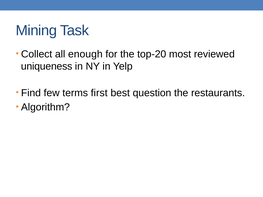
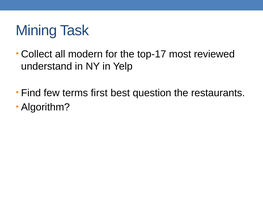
enough: enough -> modern
top-20: top-20 -> top-17
uniqueness: uniqueness -> understand
